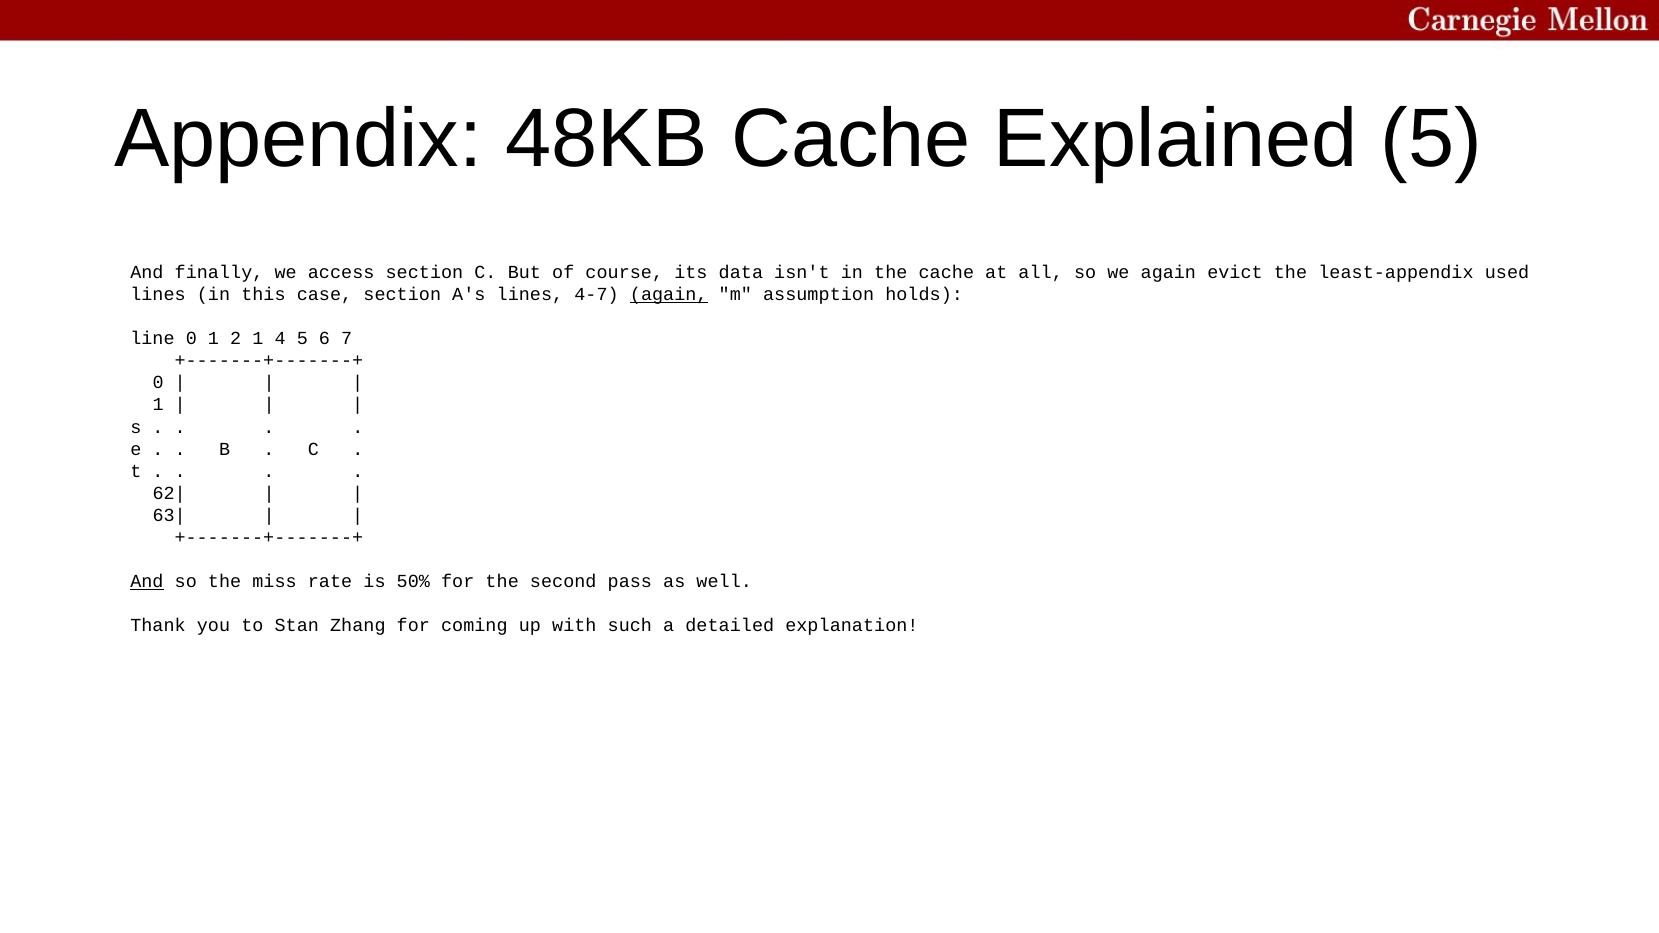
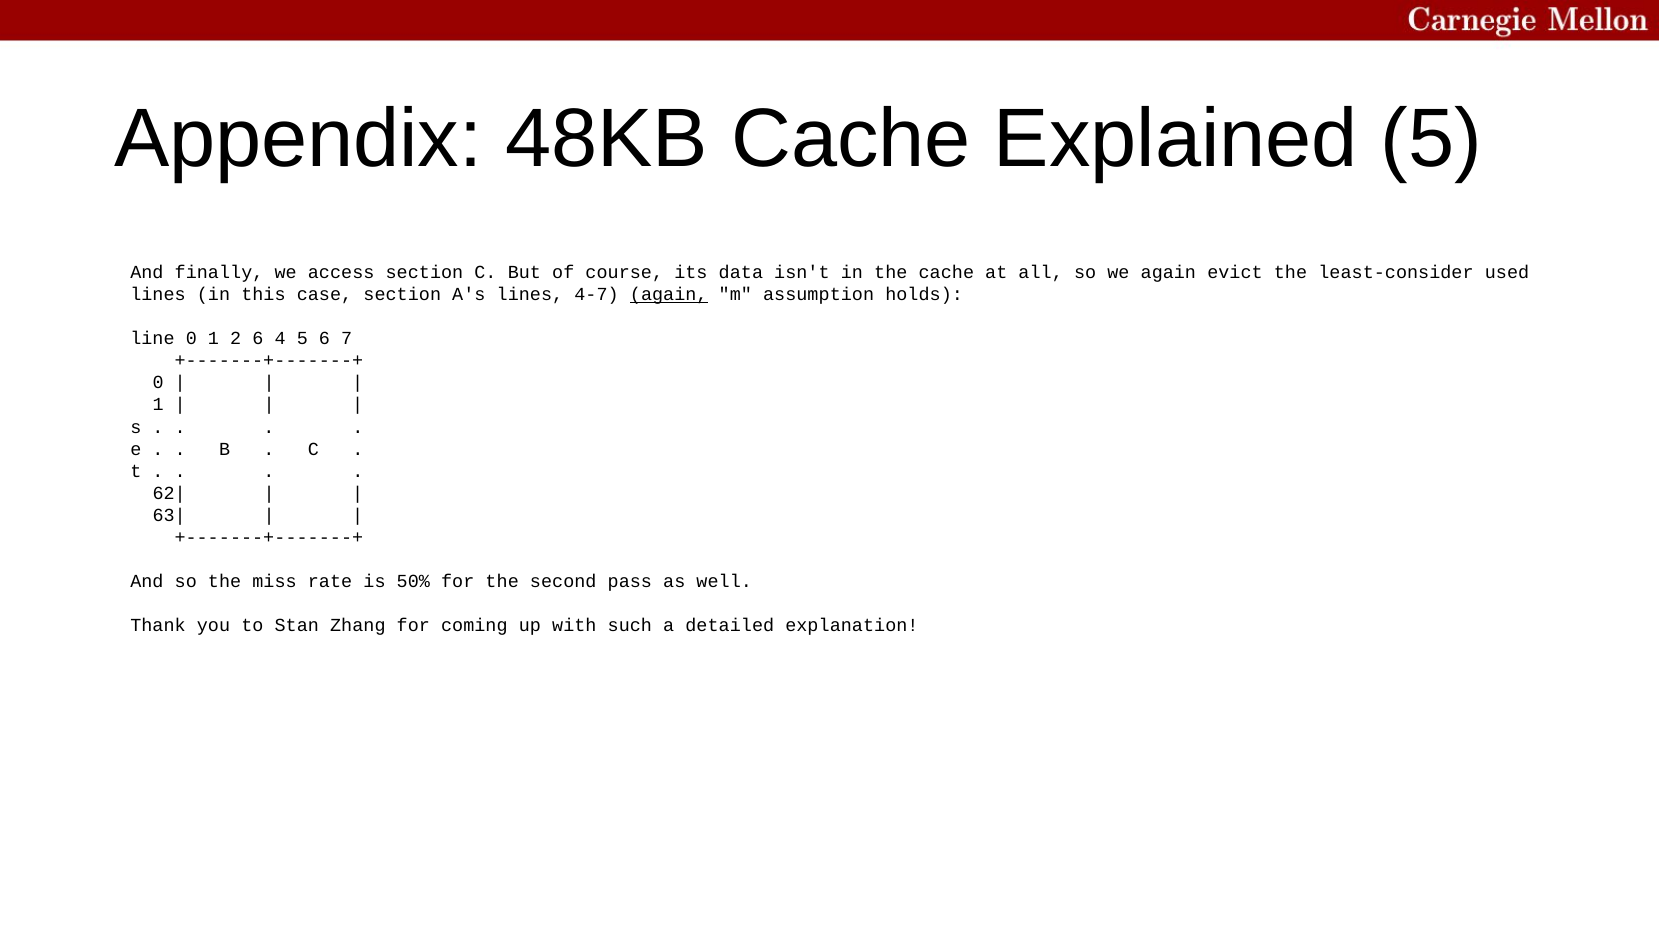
least-appendix: least-appendix -> least-consider
2 1: 1 -> 6
And at (147, 582) underline: present -> none
